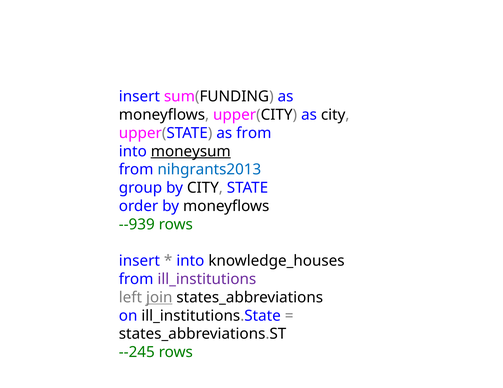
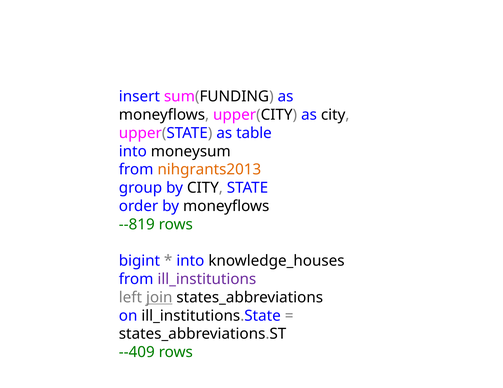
as from: from -> table
moneysum underline: present -> none
nihgrants2013 colour: blue -> orange
--939: --939 -> --819
insert at (139, 261): insert -> bigint
--245: --245 -> --409
